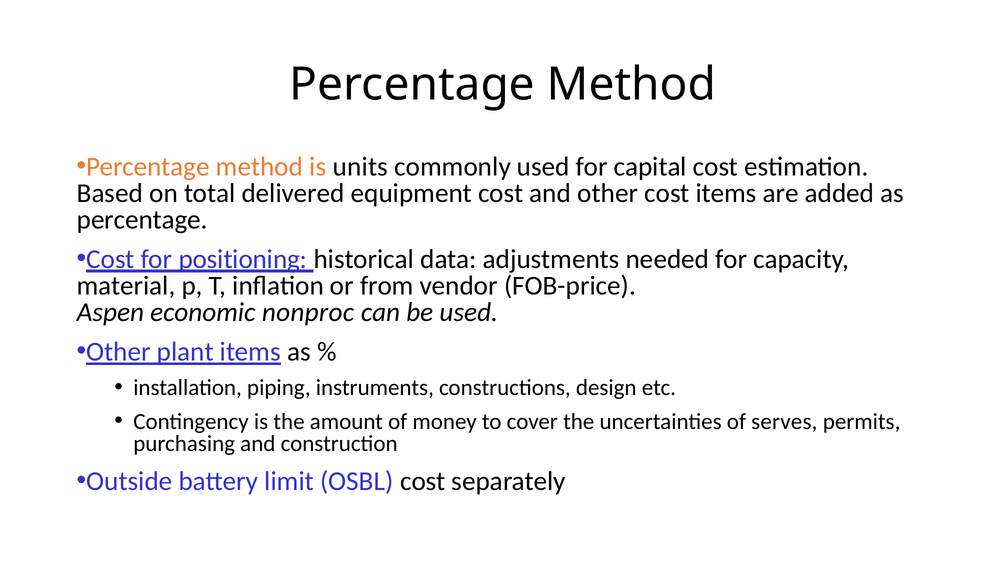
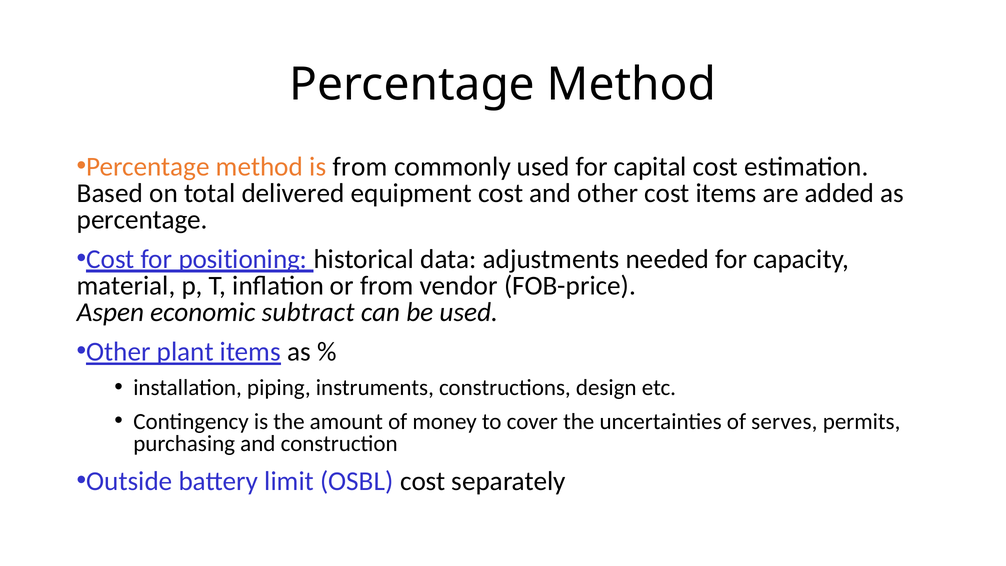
is units: units -> from
nonproc: nonproc -> subtract
